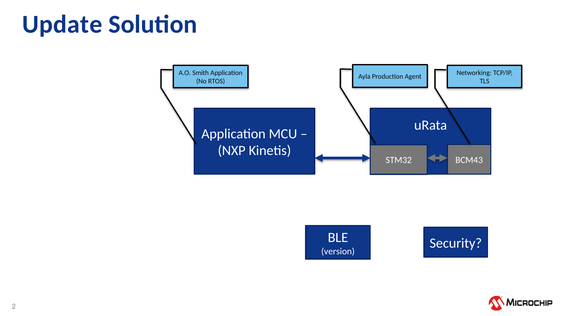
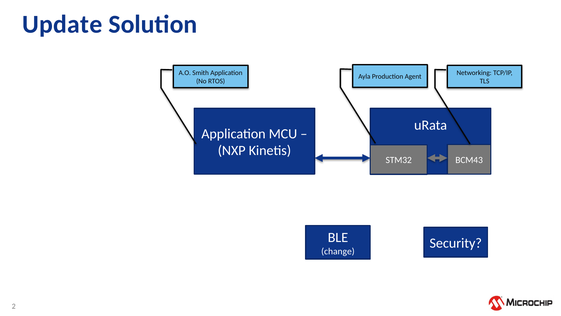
version: version -> change
